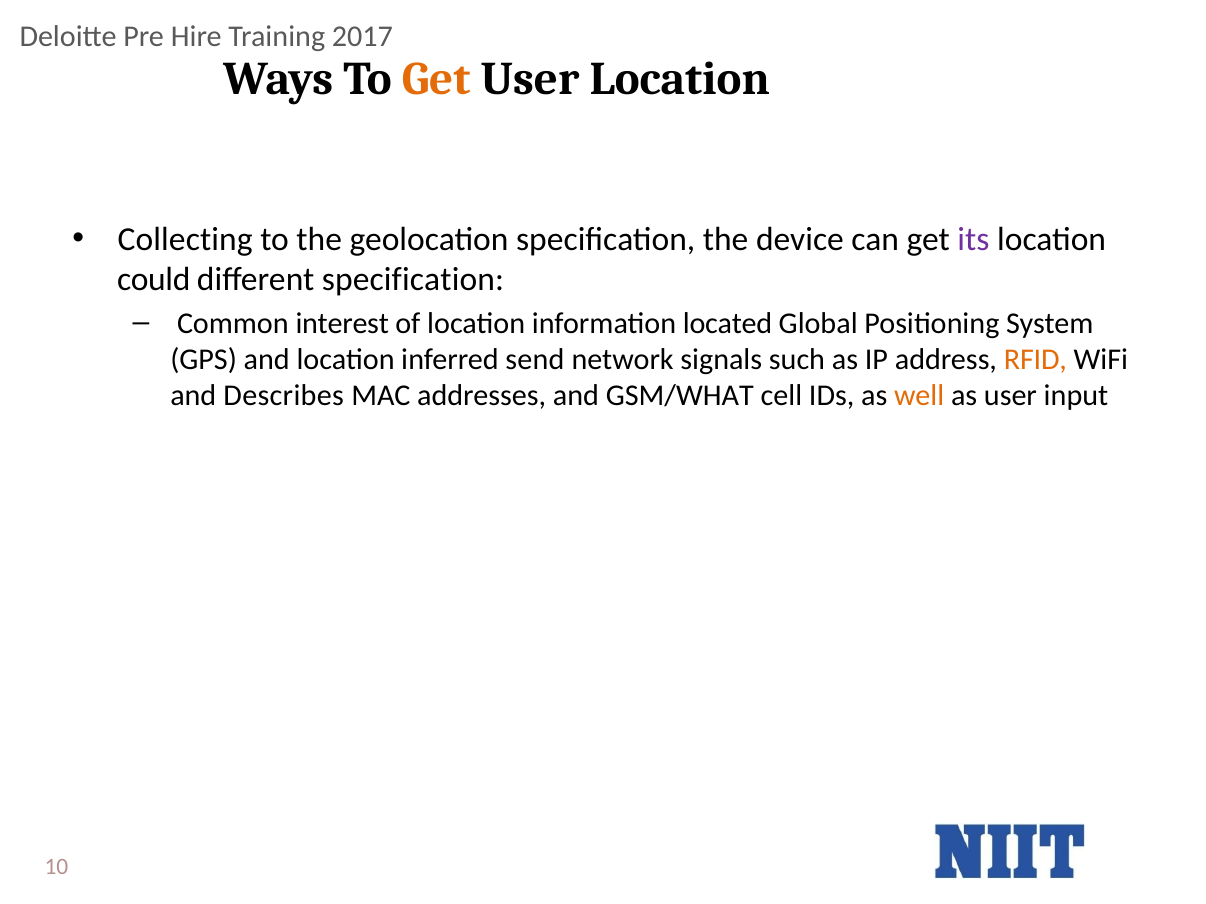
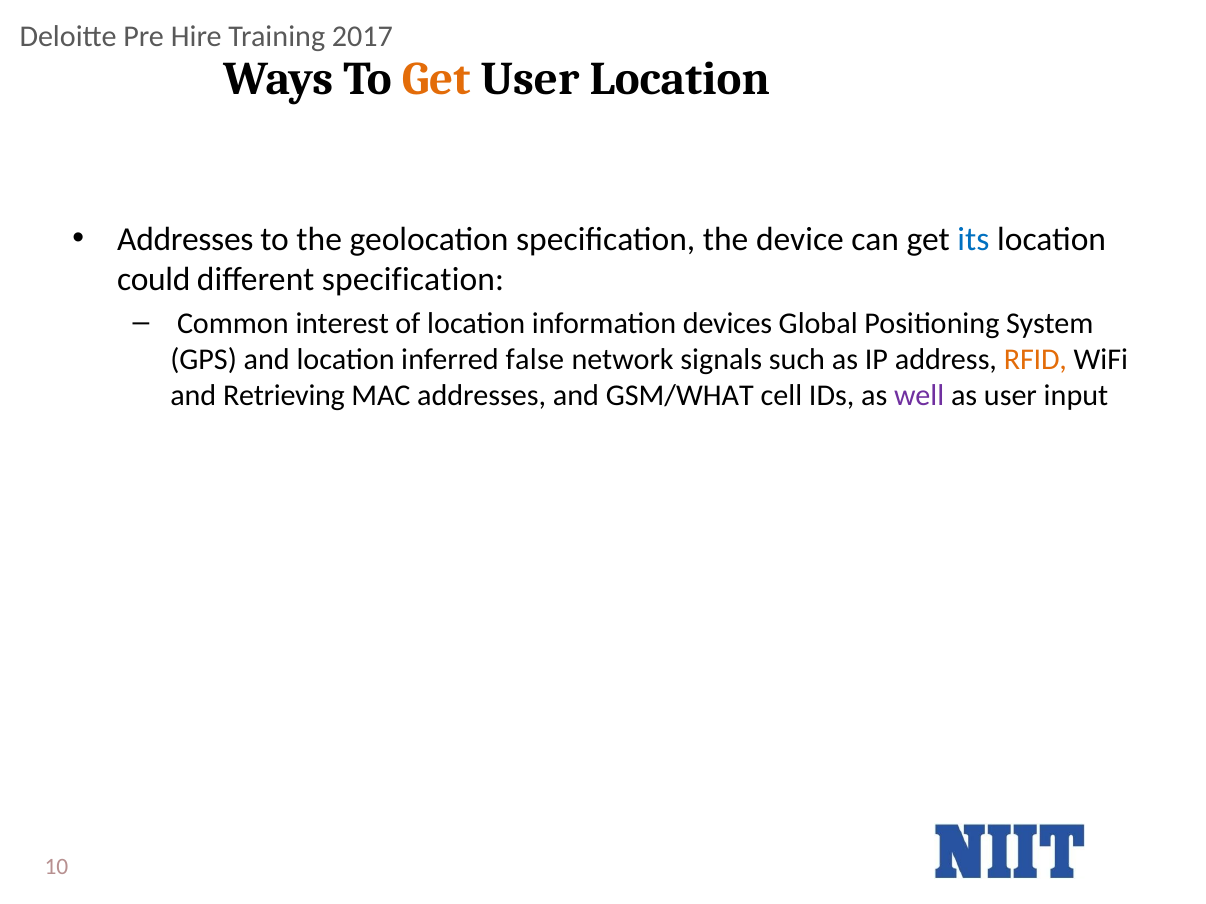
Collecting at (185, 240): Collecting -> Addresses
its colour: purple -> blue
located: located -> devices
send: send -> false
Describes: Describes -> Retrieving
well colour: orange -> purple
